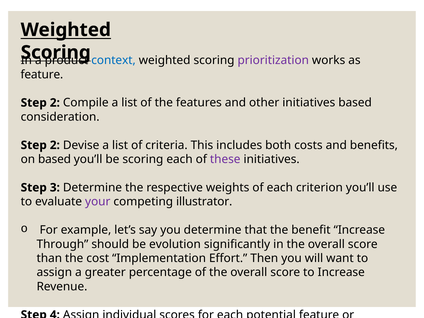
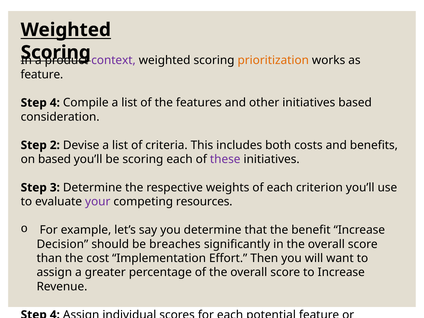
context colour: blue -> purple
prioritization colour: purple -> orange
2 at (55, 103): 2 -> 4
illustrator: illustrator -> resources
Through: Through -> Decision
evolution: evolution -> breaches
